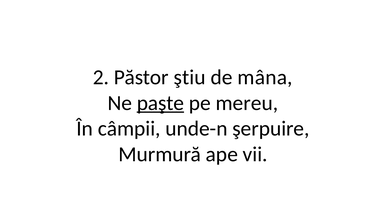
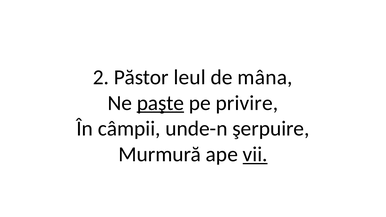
ştiu: ştiu -> leul
mereu: mereu -> privire
vii underline: none -> present
